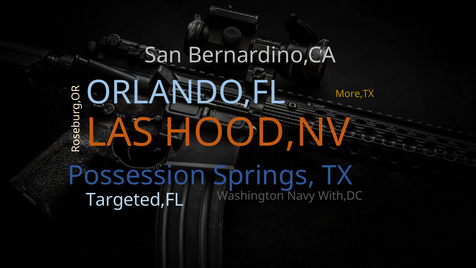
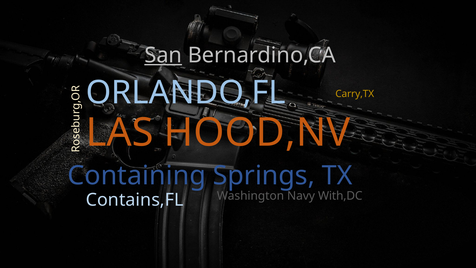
San underline: none -> present
More,TX: More,TX -> Carry,TX
Possession: Possession -> Containing
Targeted,FL: Targeted,FL -> Contains,FL
